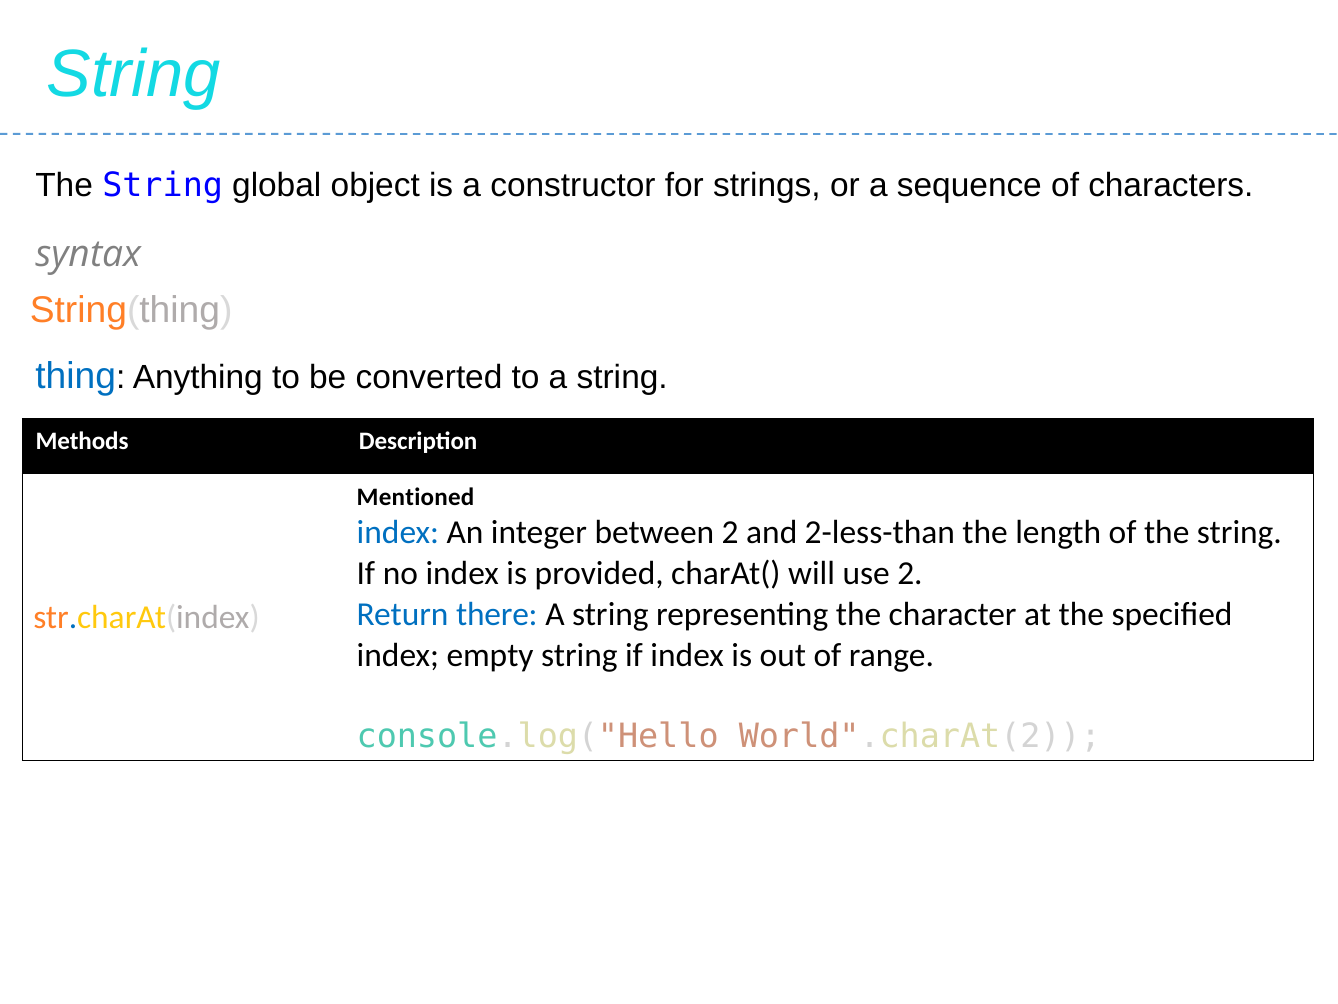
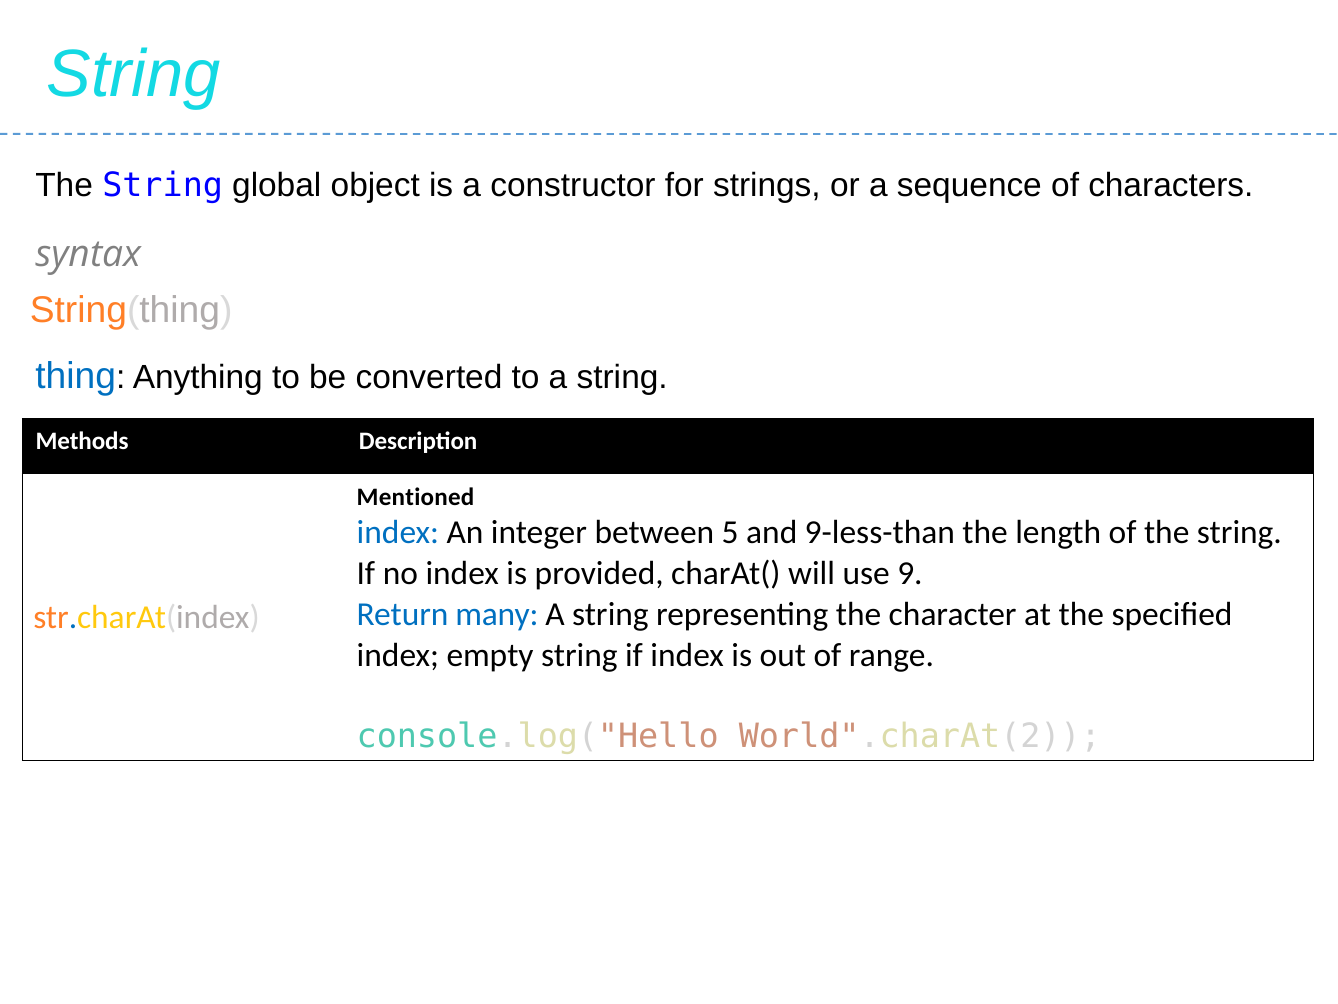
between 2: 2 -> 5
2-less-than: 2-less-than -> 9-less-than
use 2: 2 -> 9
there: there -> many
